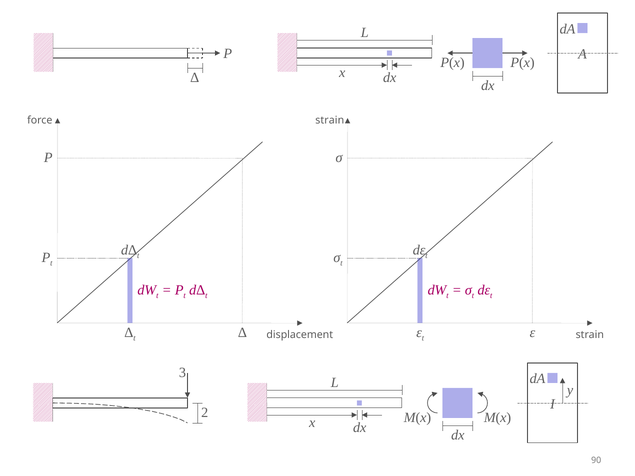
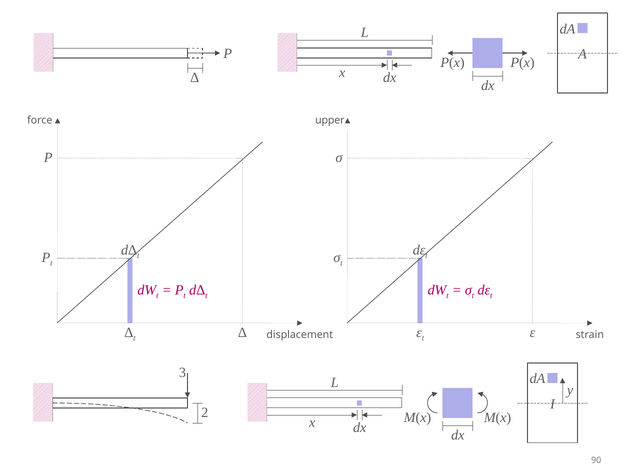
strain at (330, 120): strain -> upper
